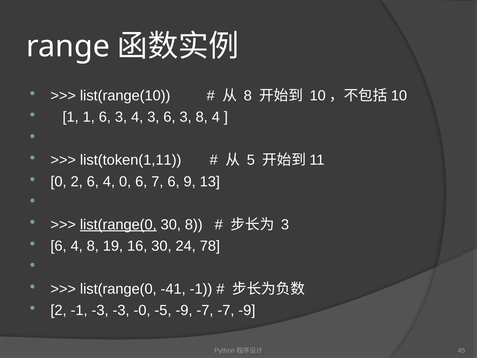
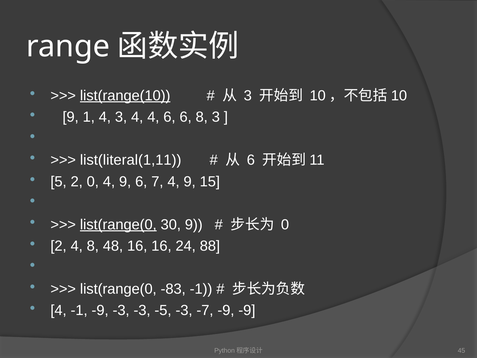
list(range(10 underline: none -> present
8 at (248, 96): 8 -> 3
1 at (71, 117): 1 -> 9
1 6: 6 -> 4
4 3: 3 -> 4
3 at (186, 117): 3 -> 6
8 4: 4 -> 3
list(token(1,11: list(token(1,11 -> list(literal(1,11
5 at (251, 160): 5 -> 6
0 at (59, 181): 0 -> 5
2 6: 6 -> 0
0 at (125, 181): 0 -> 9
7 6: 6 -> 4
13: 13 -> 15
30 8: 8 -> 9
3 at (285, 224): 3 -> 0
6 at (59, 246): 6 -> 2
19: 19 -> 48
16 30: 30 -> 16
78: 78 -> 88
-41: -41 -> -83
2 at (59, 310): 2 -> 4
-1 -3: -3 -> -9
-3 -0: -0 -> -3
-5 -9: -9 -> -3
-7 -7: -7 -> -9
